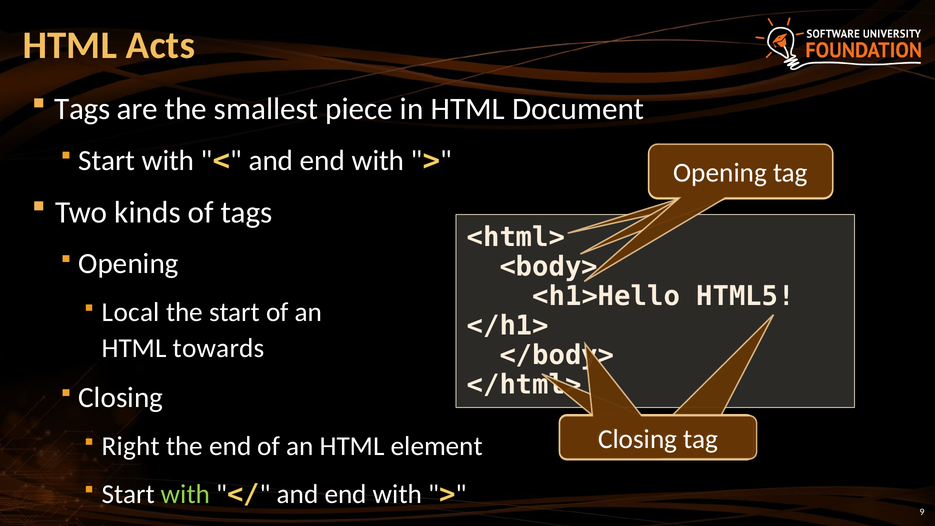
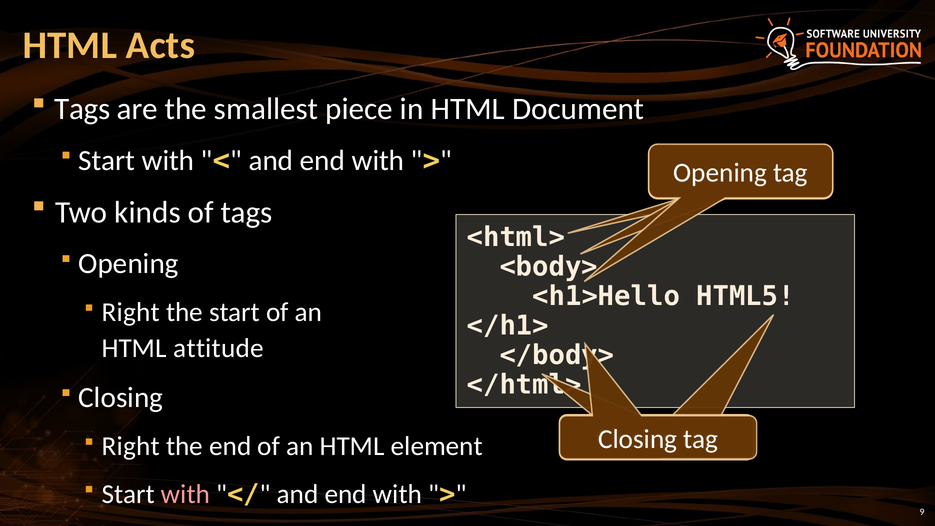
Local at (131, 312): Local -> Right
towards: towards -> attitude
with at (185, 494) colour: light green -> pink
